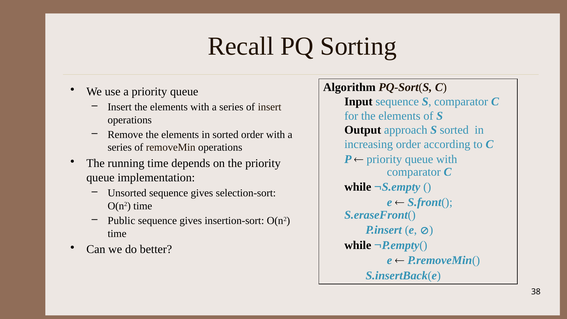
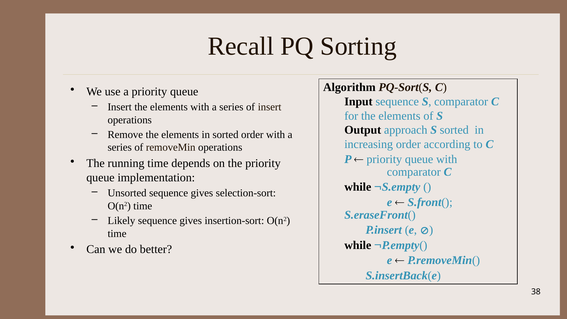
Public: Public -> Likely
